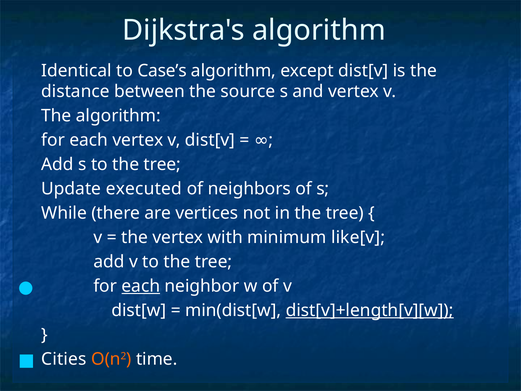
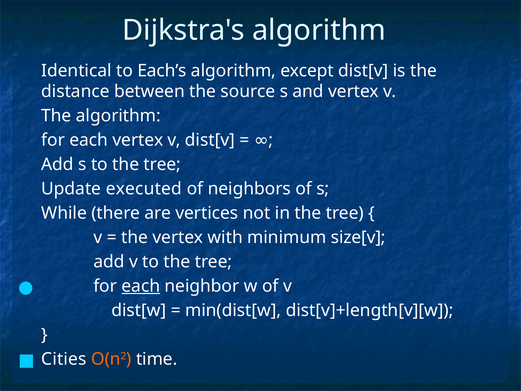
Case’s: Case’s -> Each’s
like[v: like[v -> size[v
dist[v]+length[v][w underline: present -> none
